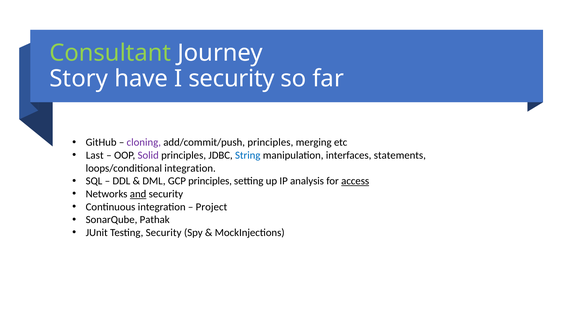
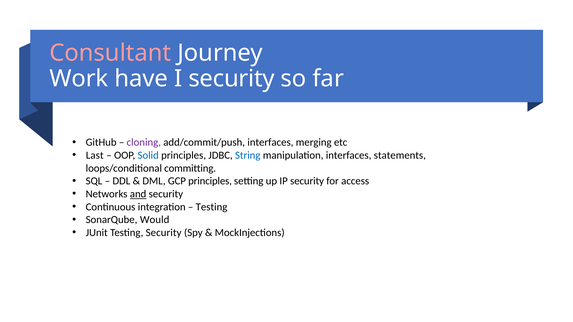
Consultant colour: light green -> pink
Story: Story -> Work
add/commit/push principles: principles -> interfaces
Solid colour: purple -> blue
loops/conditional integration: integration -> committing
IP analysis: analysis -> security
access underline: present -> none
Project at (211, 207): Project -> Testing
Pathak: Pathak -> Would
